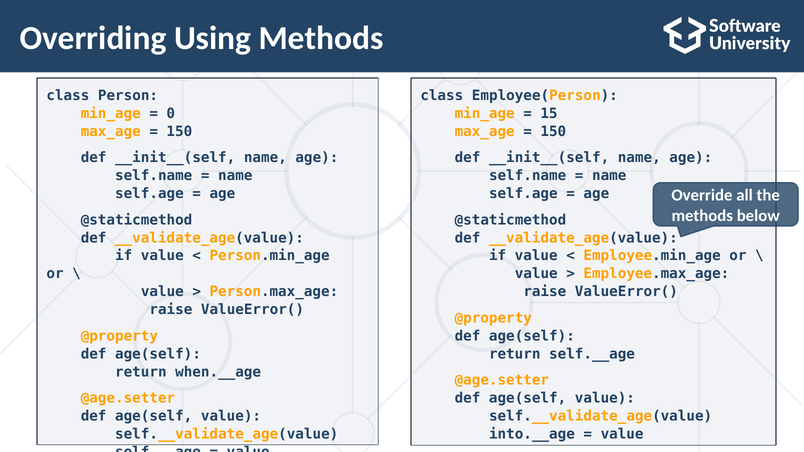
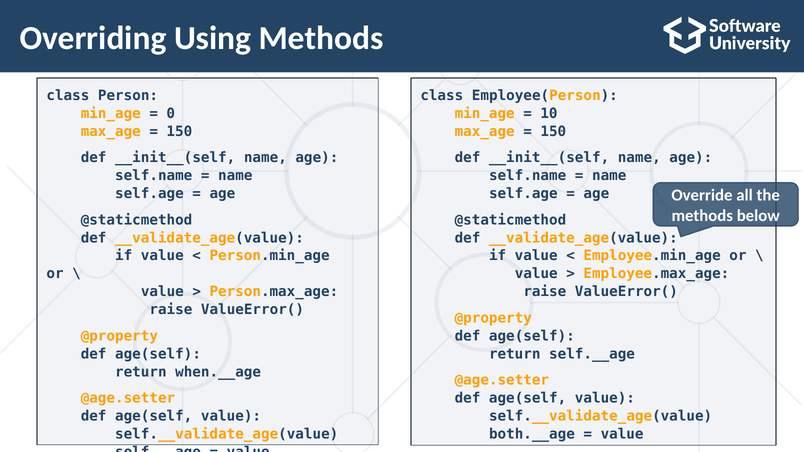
15: 15 -> 10
into.__age: into.__age -> both.__age
